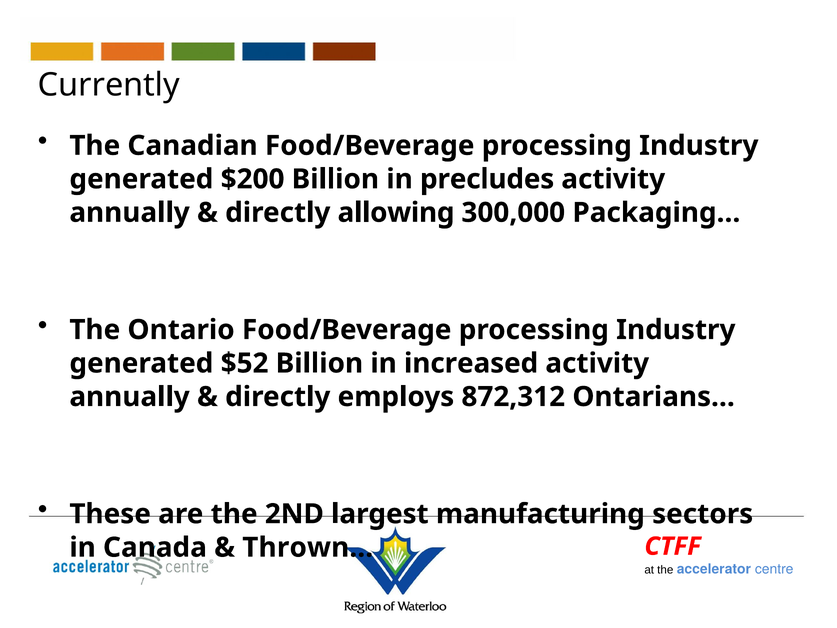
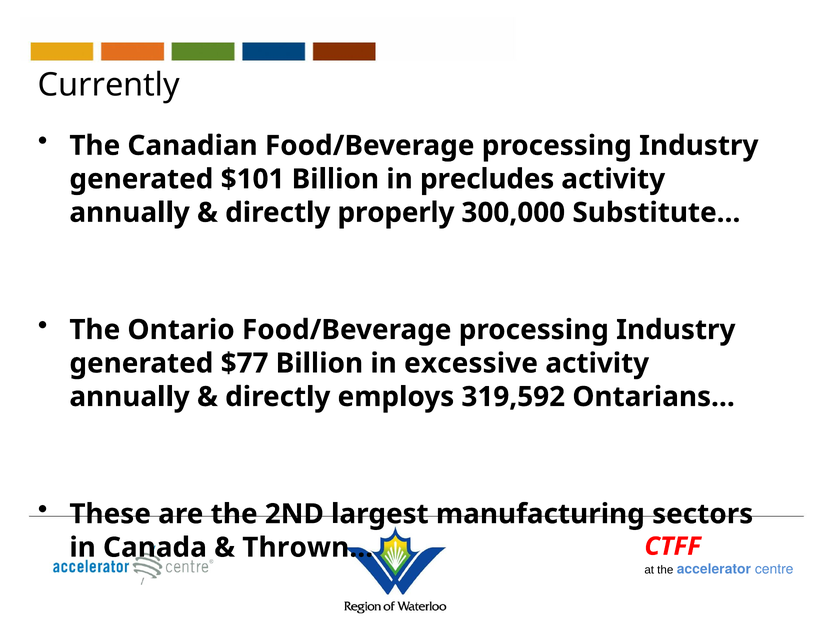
$200: $200 -> $101
allowing: allowing -> properly
Packaging…: Packaging… -> Substitute…
$52: $52 -> $77
increased: increased -> excessive
872,312: 872,312 -> 319,592
